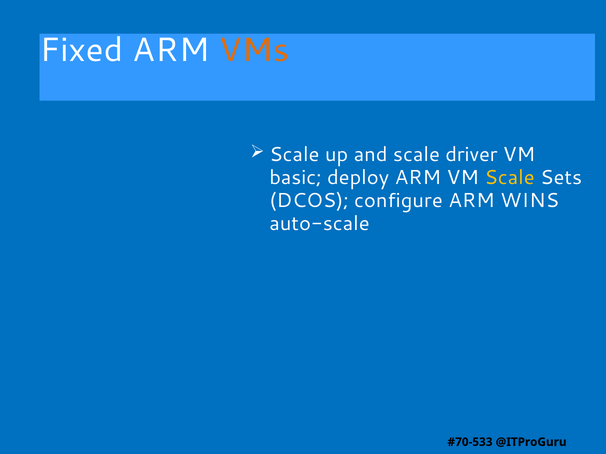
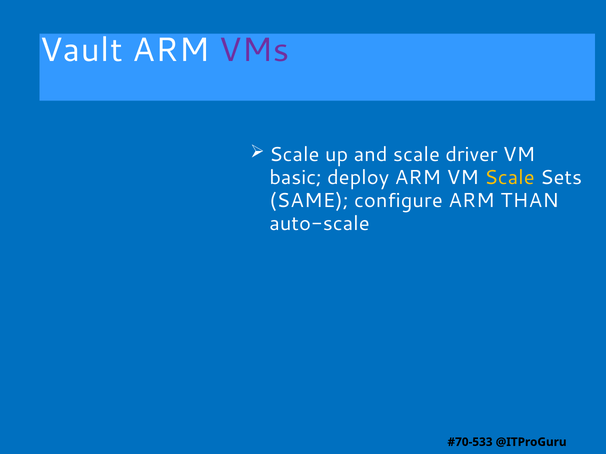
Fixed: Fixed -> Vault
VMs colour: orange -> purple
DCOS: DCOS -> SAME
WINS: WINS -> THAN
